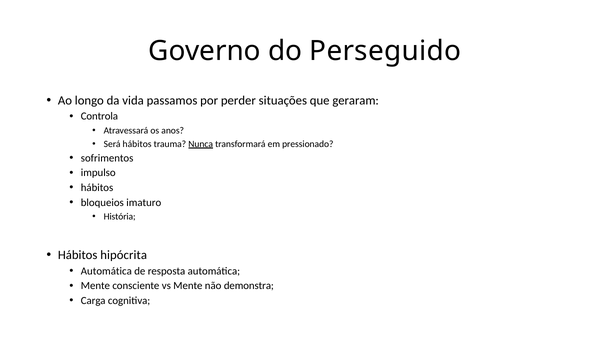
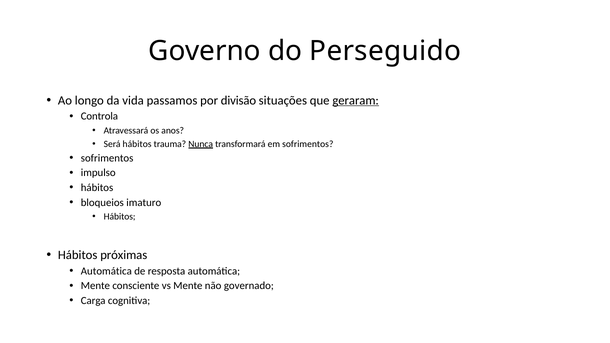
perder: perder -> divisão
geraram underline: none -> present
em pressionado: pressionado -> sofrimentos
História at (120, 217): História -> Hábitos
hipócrita: hipócrita -> próximas
demonstra: demonstra -> governado
